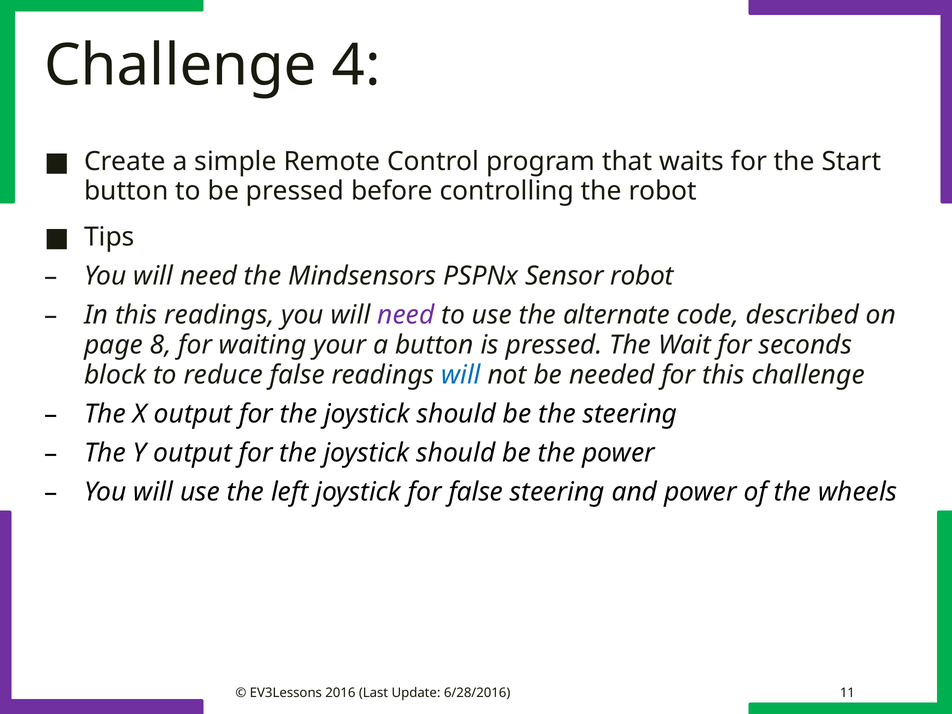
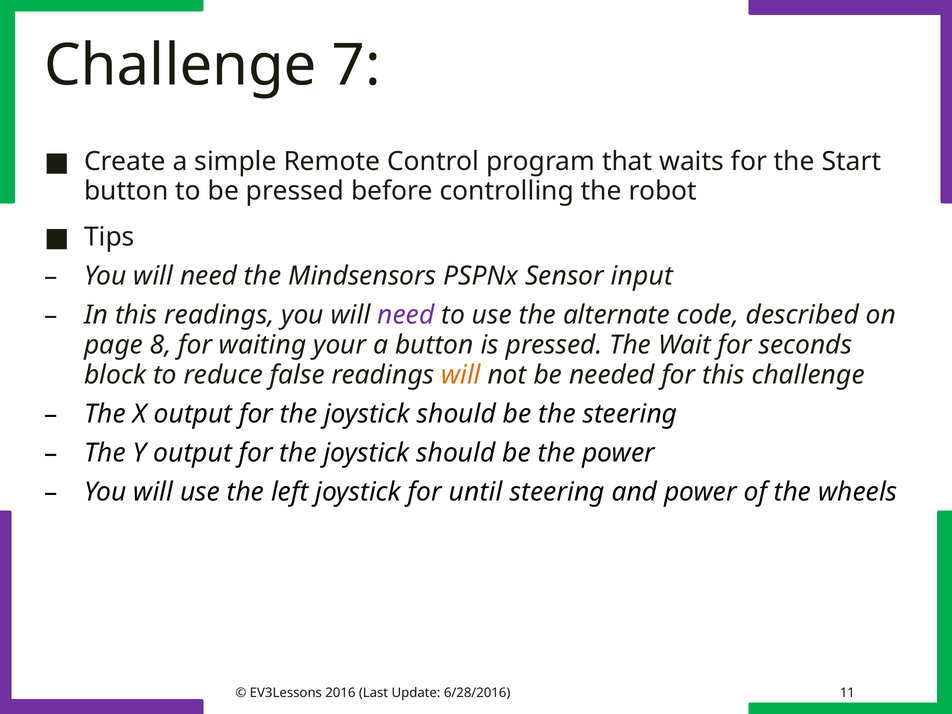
4: 4 -> 7
Sensor robot: robot -> input
will at (461, 375) colour: blue -> orange
for false: false -> until
